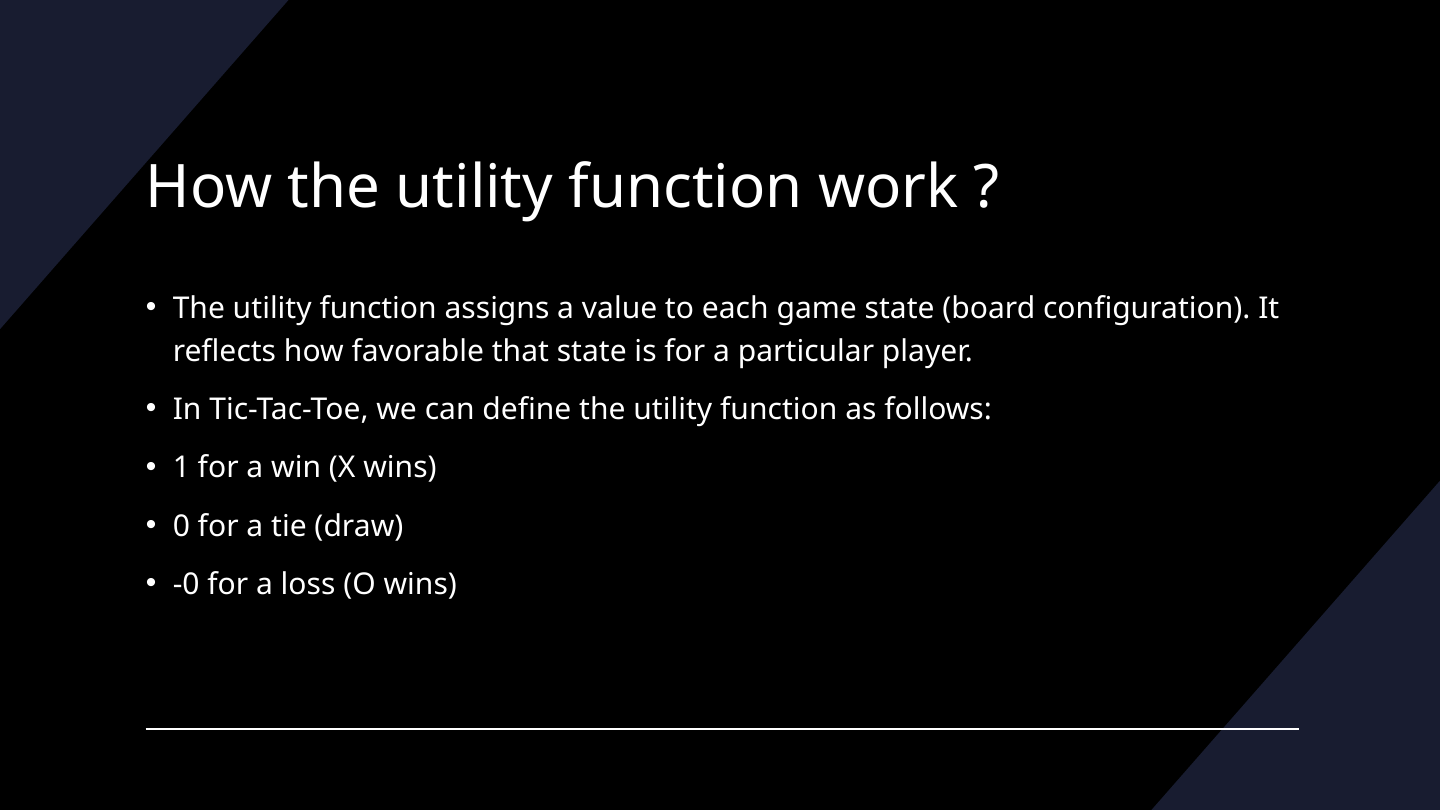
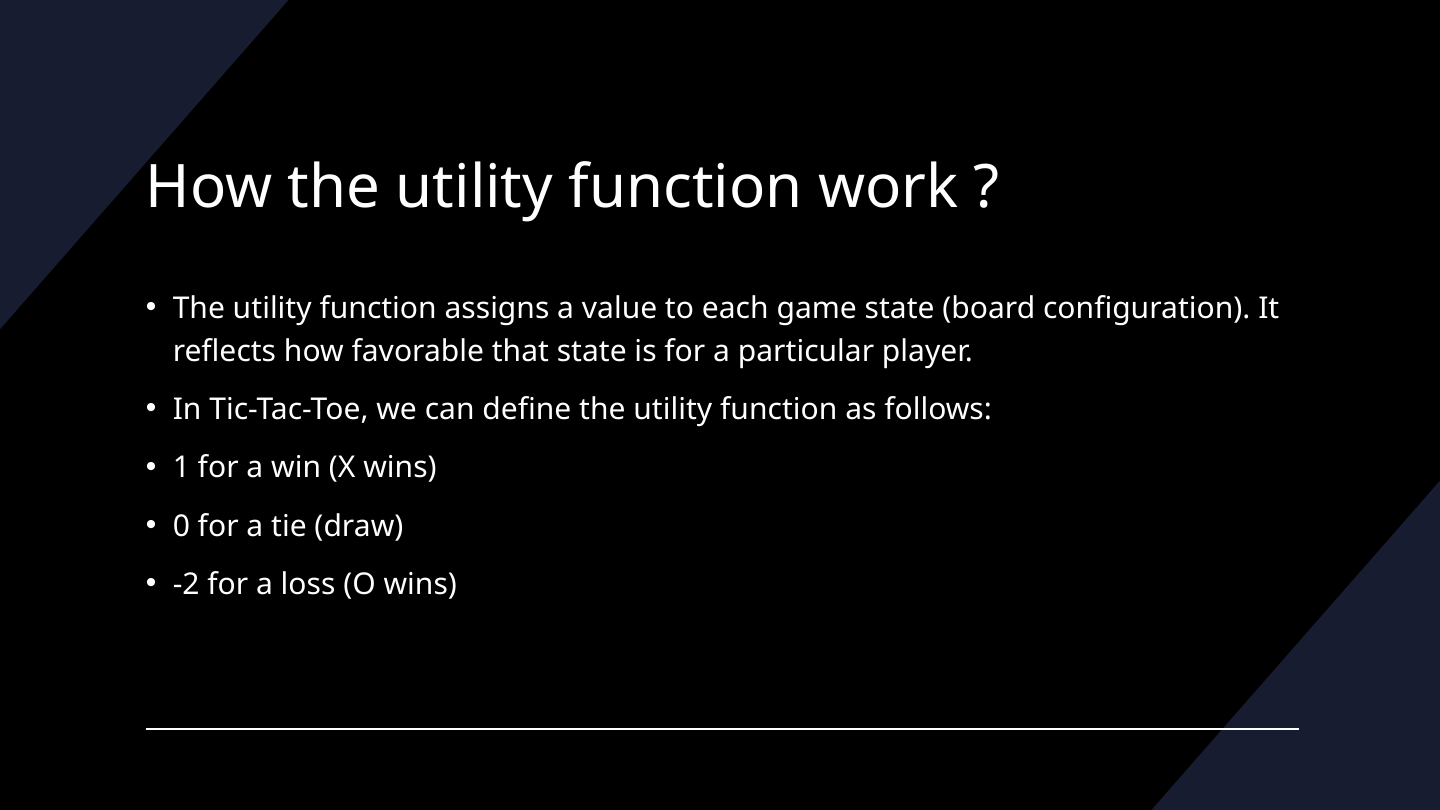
-0: -0 -> -2
